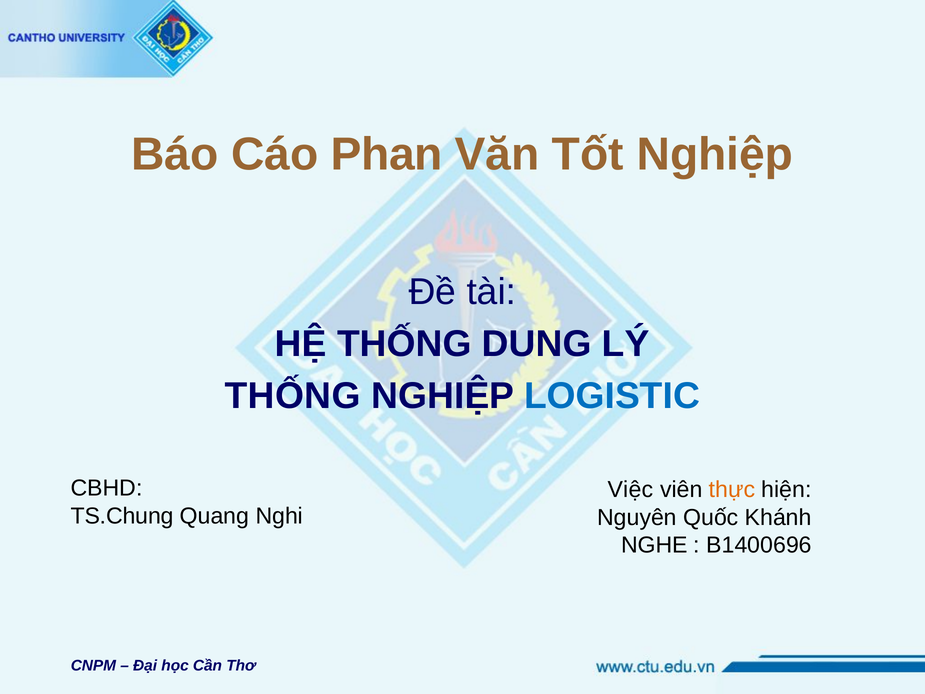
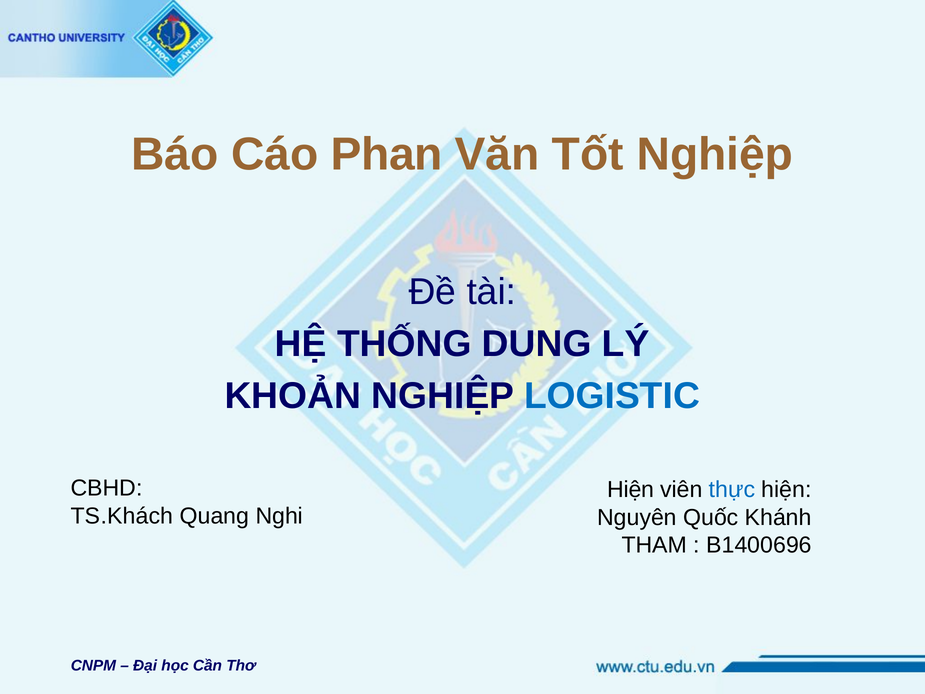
THỐNG at (293, 396): THỐNG -> KHOẢN
Việc at (630, 489): Việc -> Hiện
thực colour: orange -> blue
TS.Chung: TS.Chung -> TS.Khách
NGHE: NGHE -> THAM
